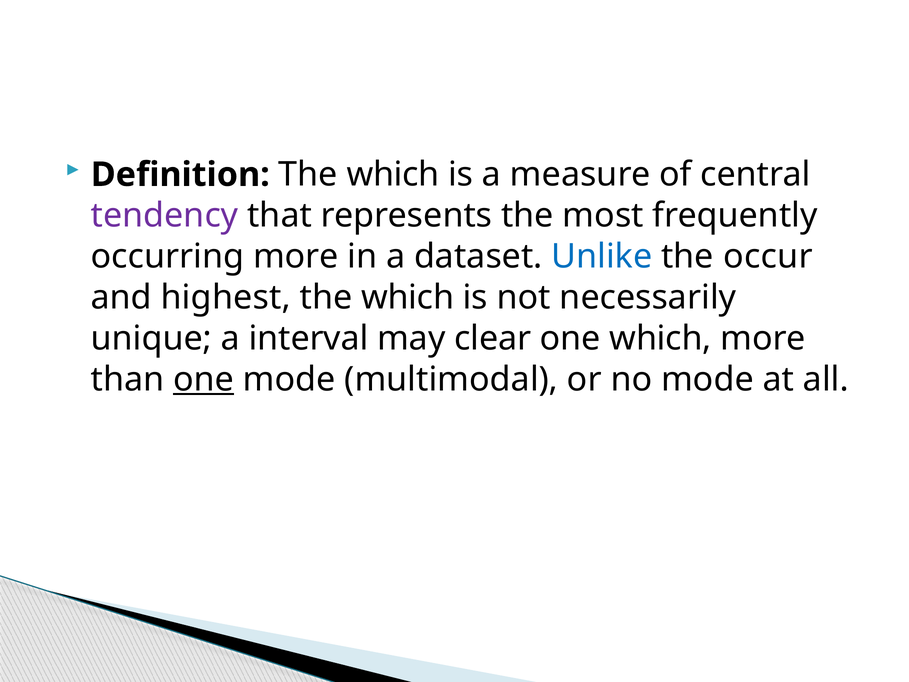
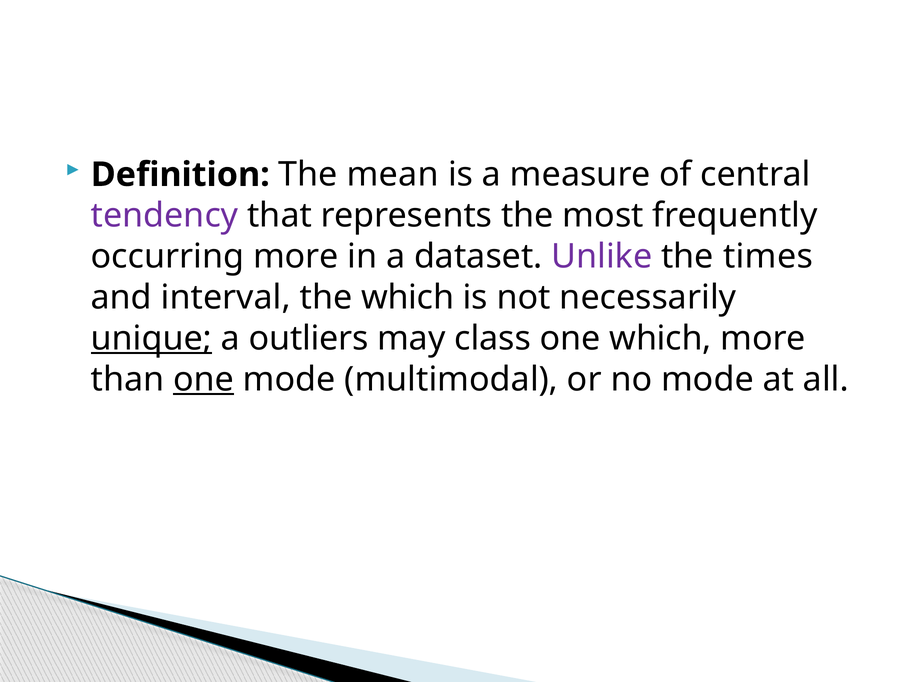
Definition The which: which -> mean
Unlike colour: blue -> purple
occur: occur -> times
highest: highest -> interval
unique underline: none -> present
interval: interval -> outliers
clear: clear -> class
